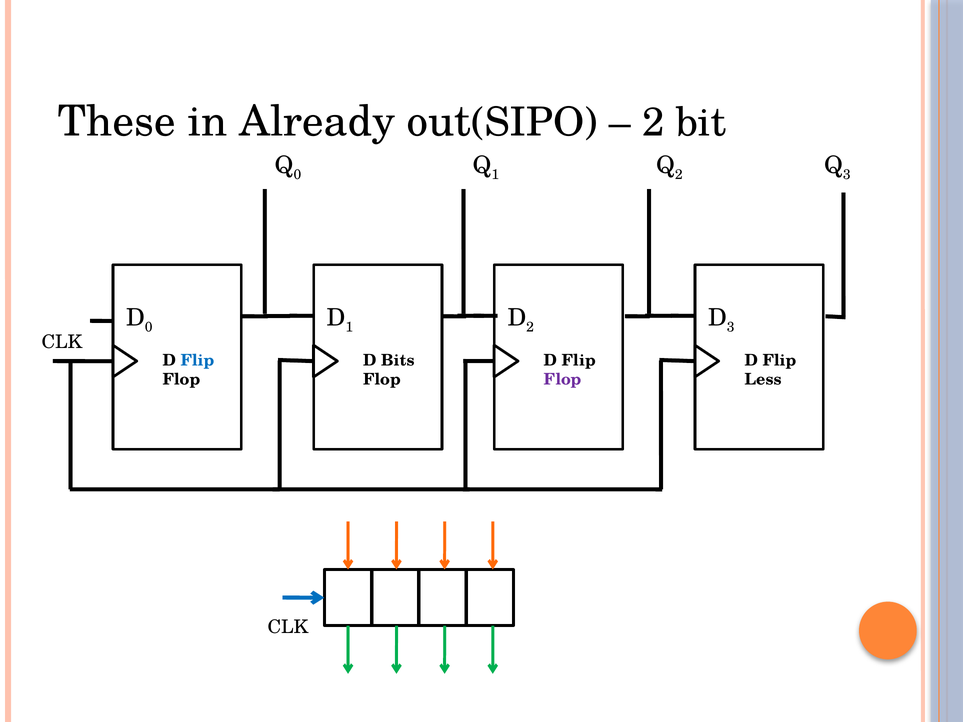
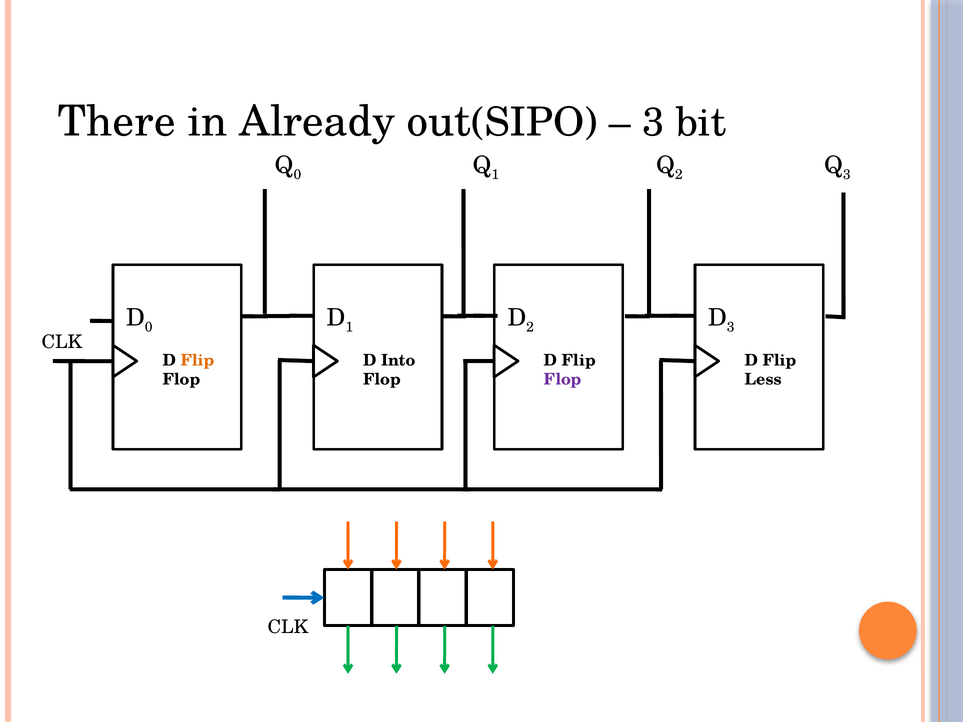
These: These -> There
2 at (653, 123): 2 -> 3
Flip at (198, 361) colour: blue -> orange
Bits: Bits -> Into
